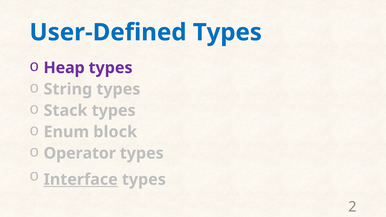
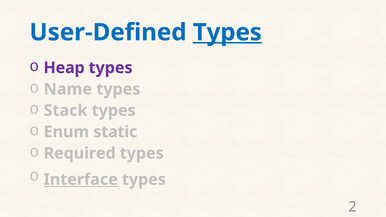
Types at (227, 32) underline: none -> present
String: String -> Name
block: block -> static
Operator: Operator -> Required
